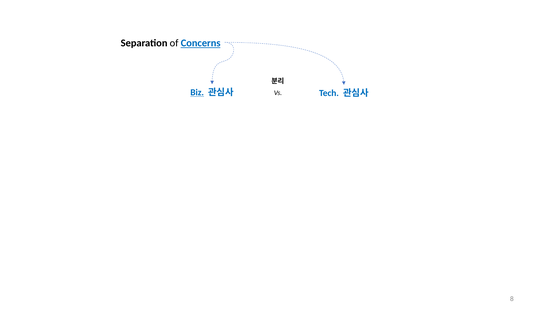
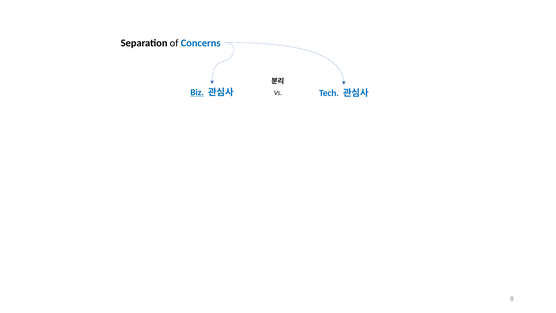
Concerns underline: present -> none
